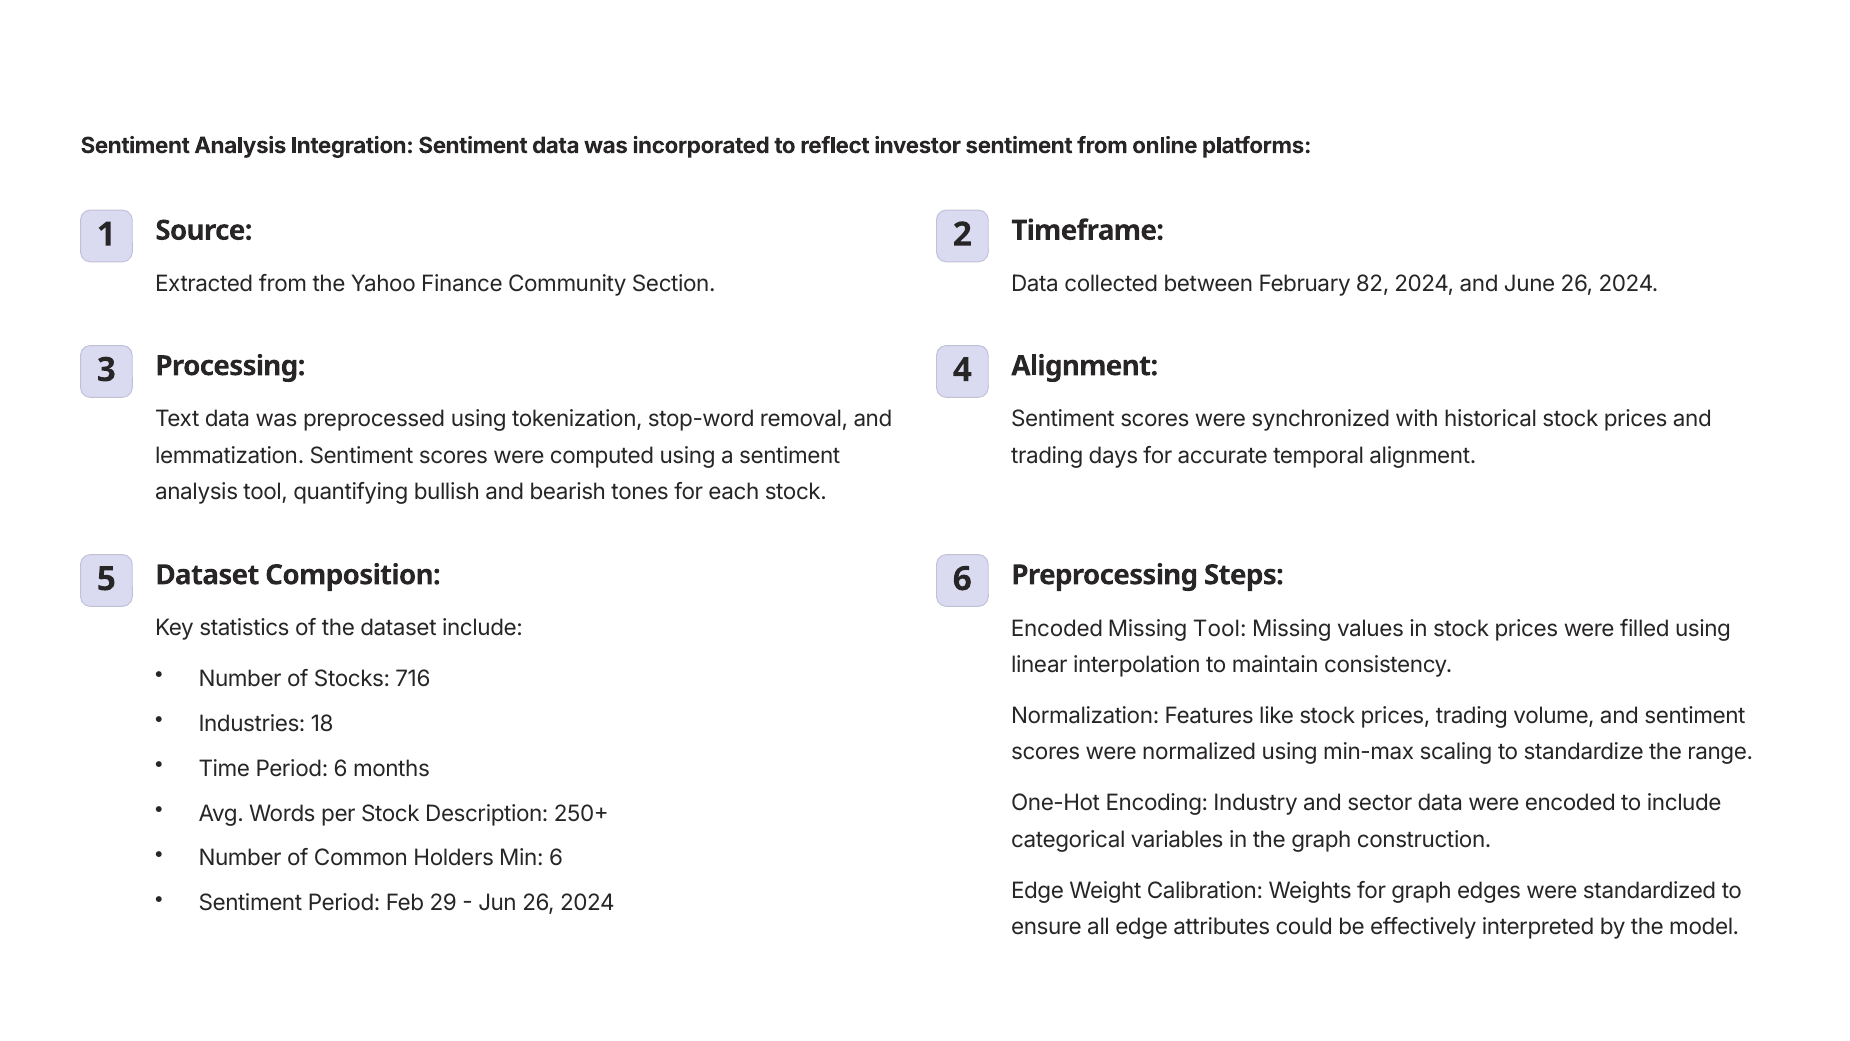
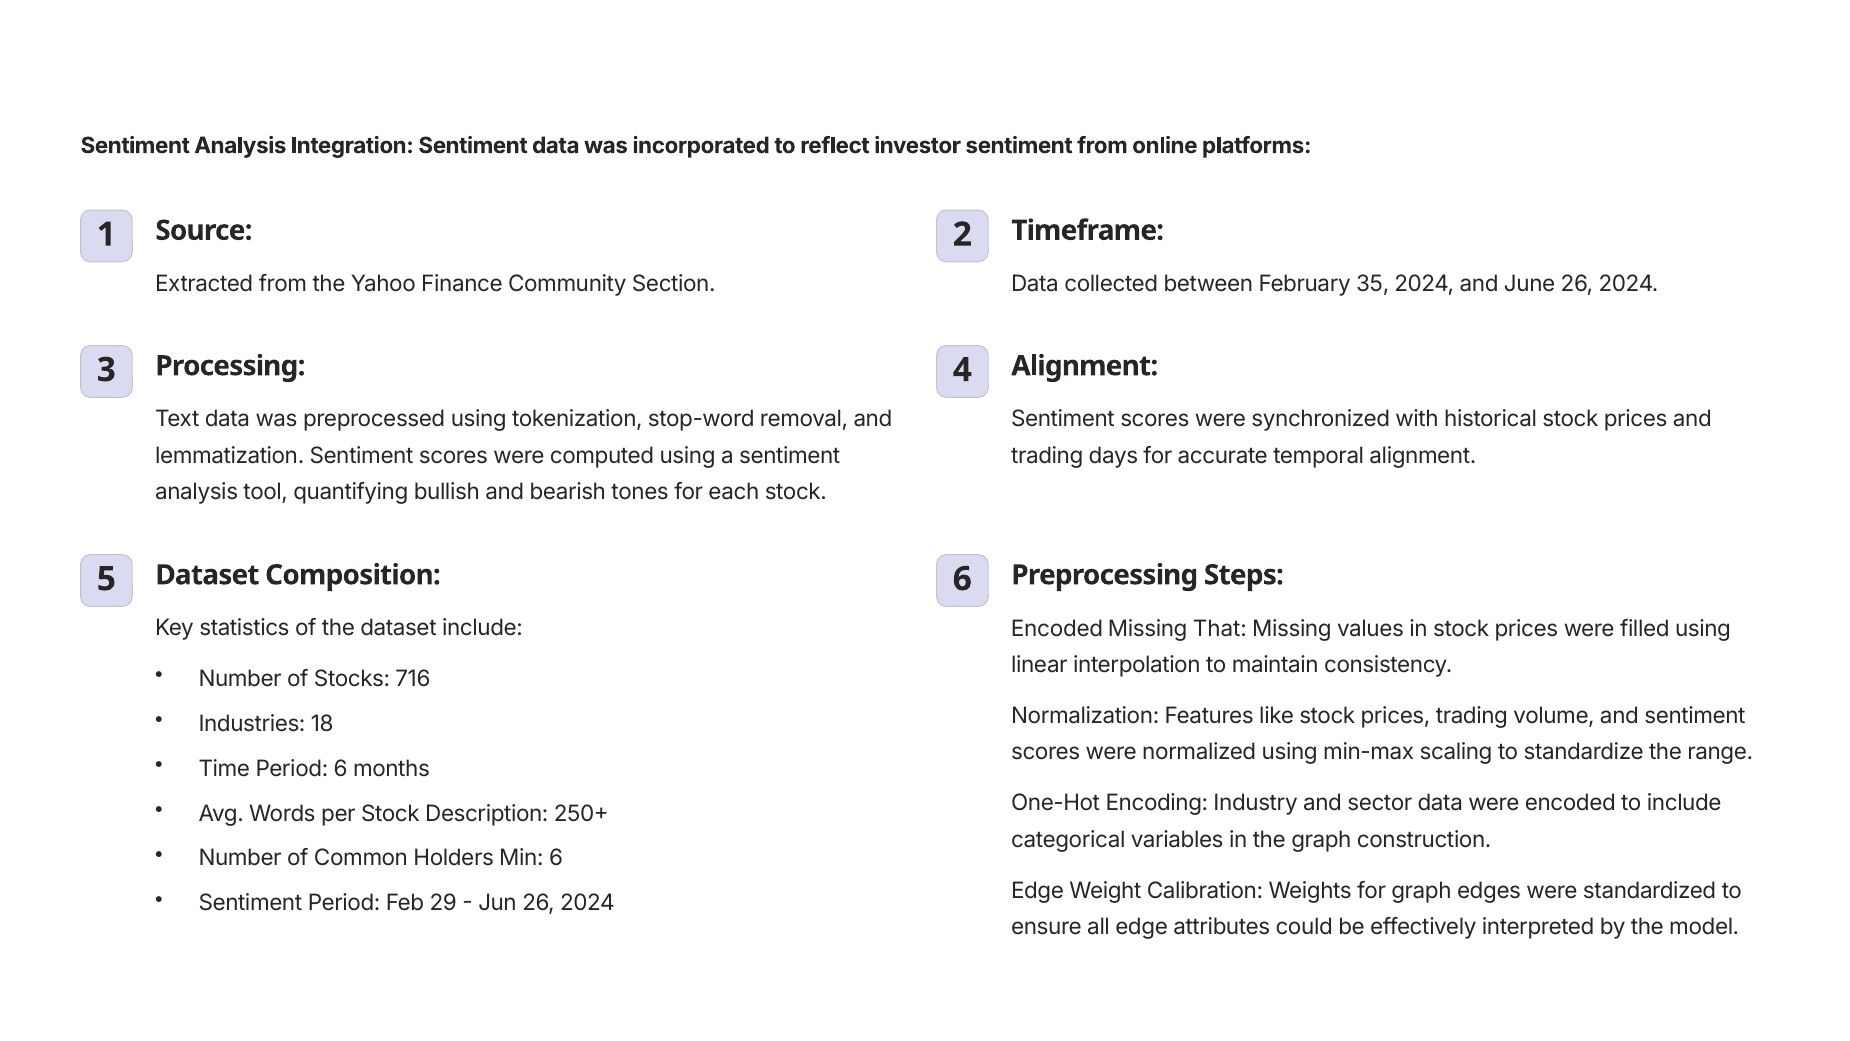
82: 82 -> 35
Missing Tool: Tool -> That
